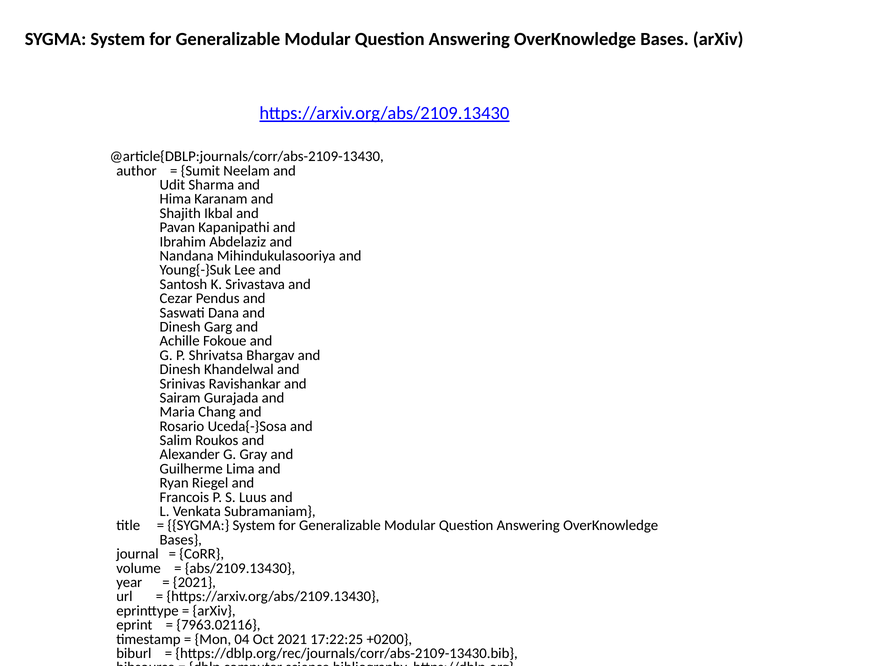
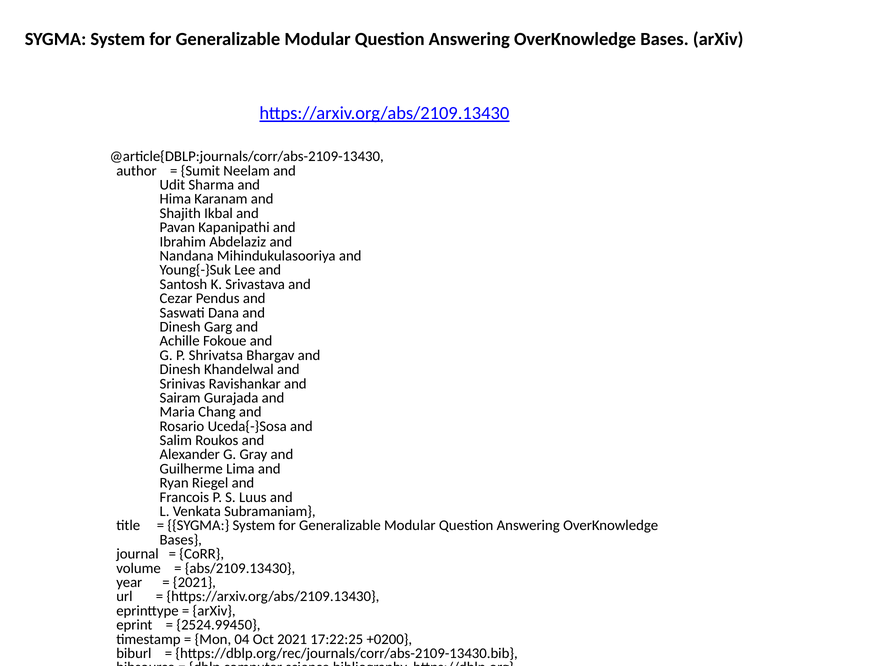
7963.02116: 7963.02116 -> 2524.99450
